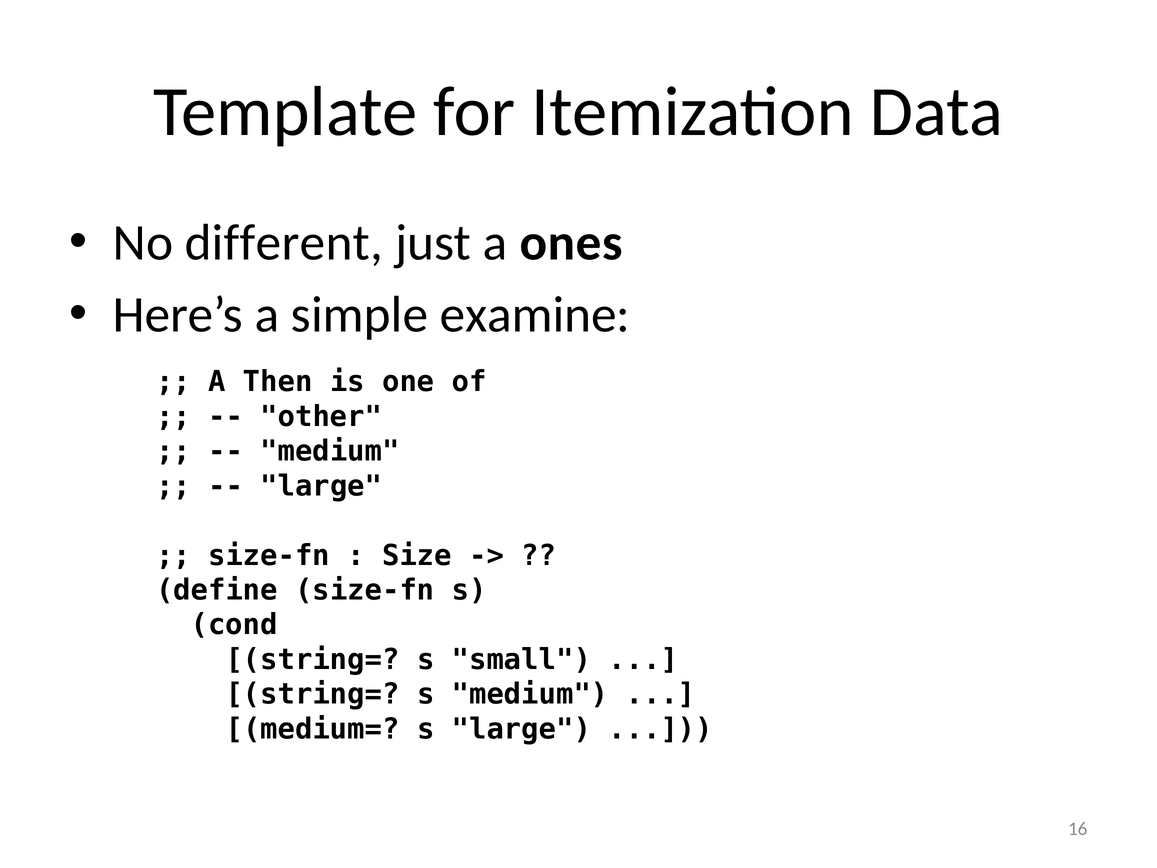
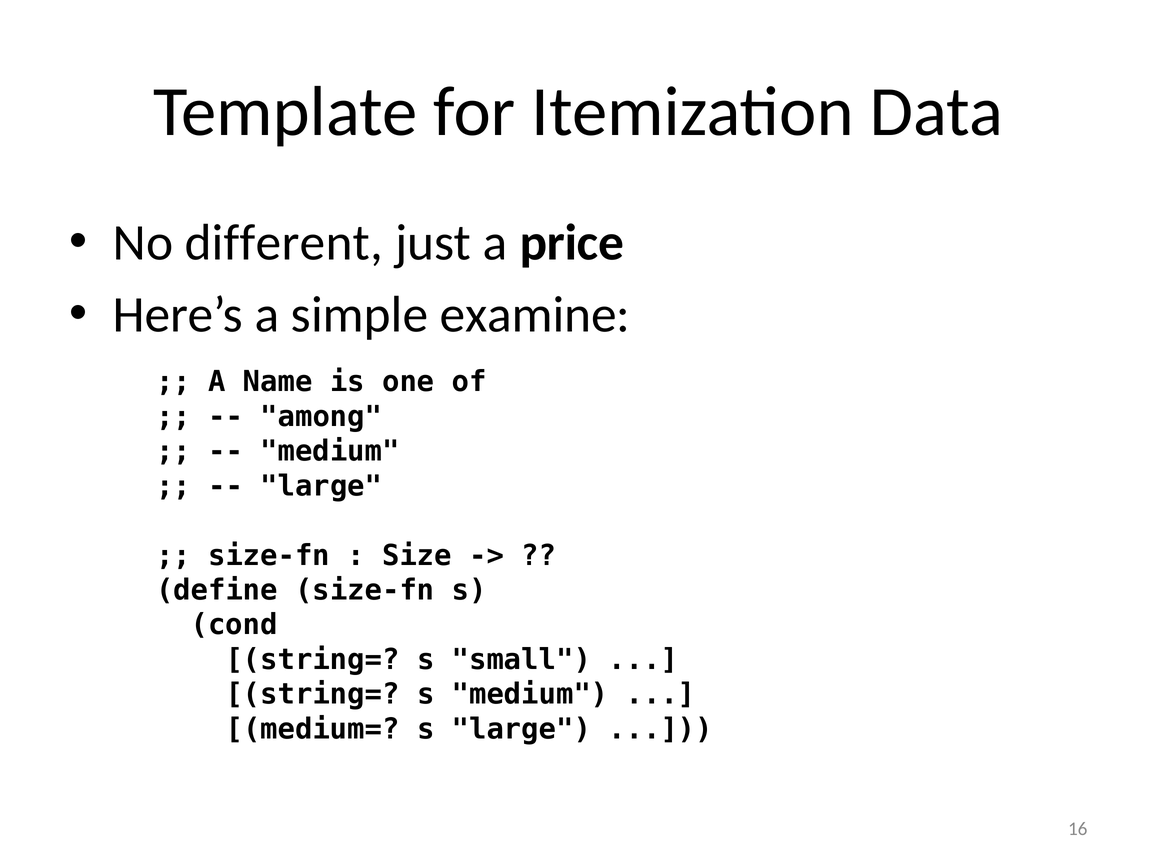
ones: ones -> price
Then: Then -> Name
other: other -> among
